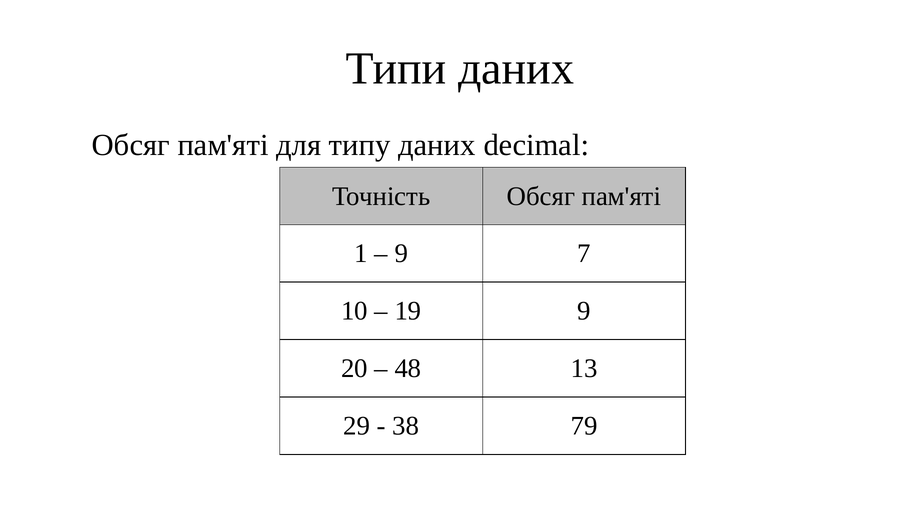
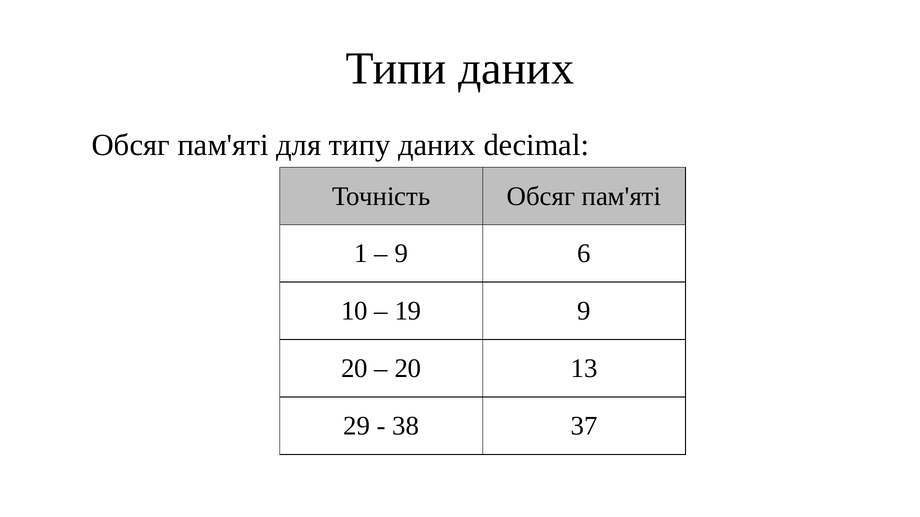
7: 7 -> 6
48 at (408, 369): 48 -> 20
79: 79 -> 37
